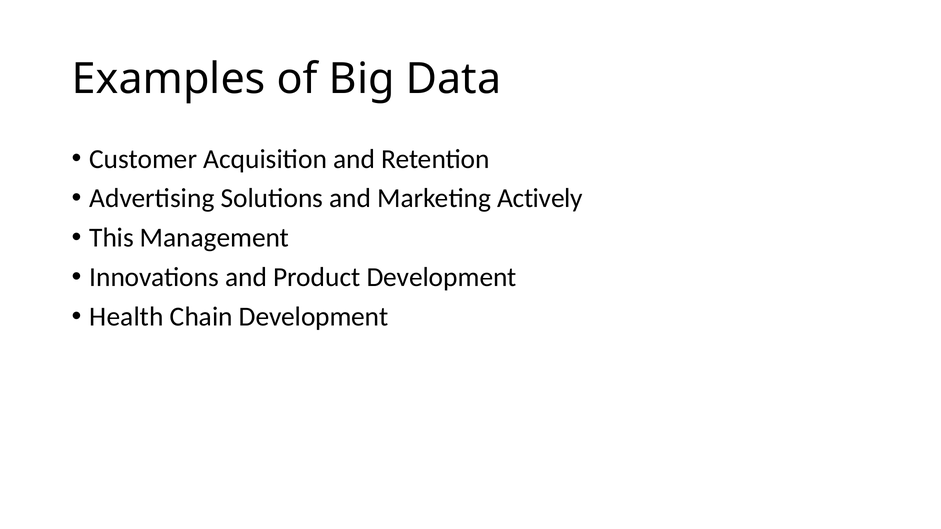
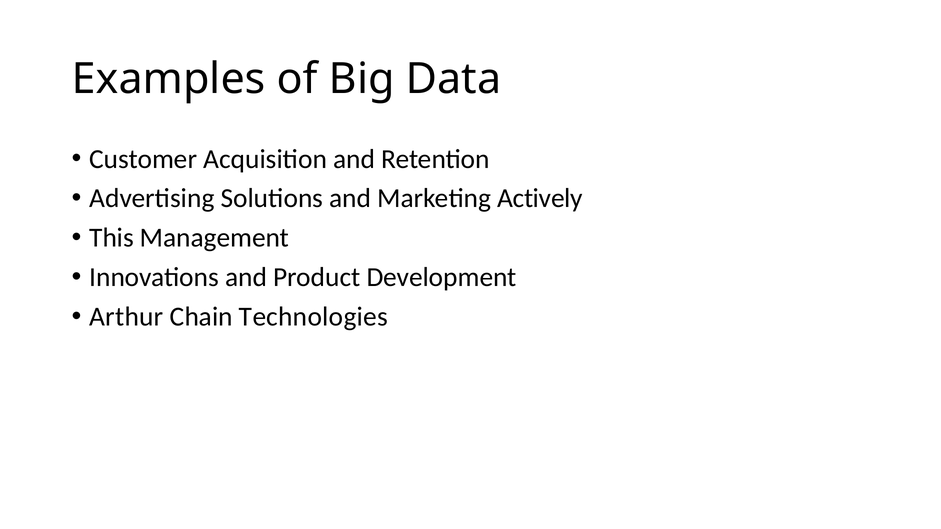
Health: Health -> Arthur
Chain Development: Development -> Technologies
